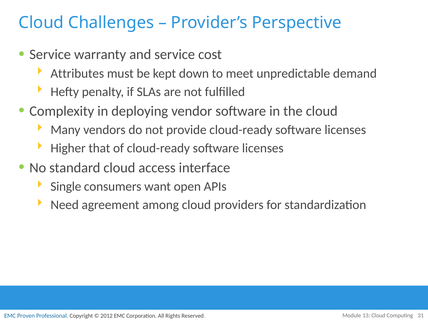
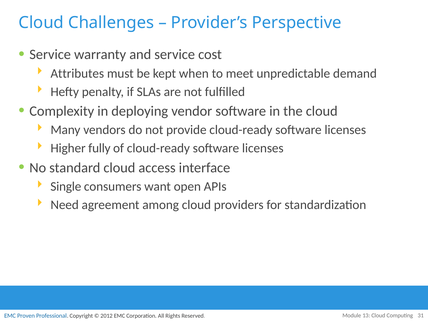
down: down -> when
that: that -> fully
